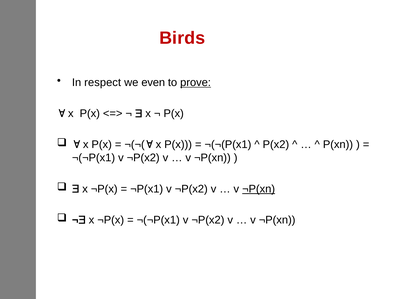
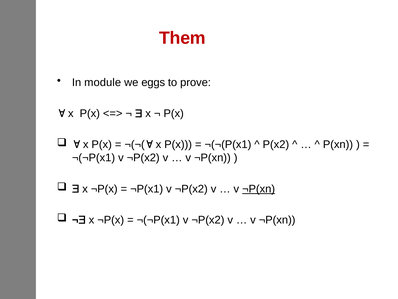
Birds: Birds -> Them
respect: respect -> module
even: even -> eggs
prove underline: present -> none
